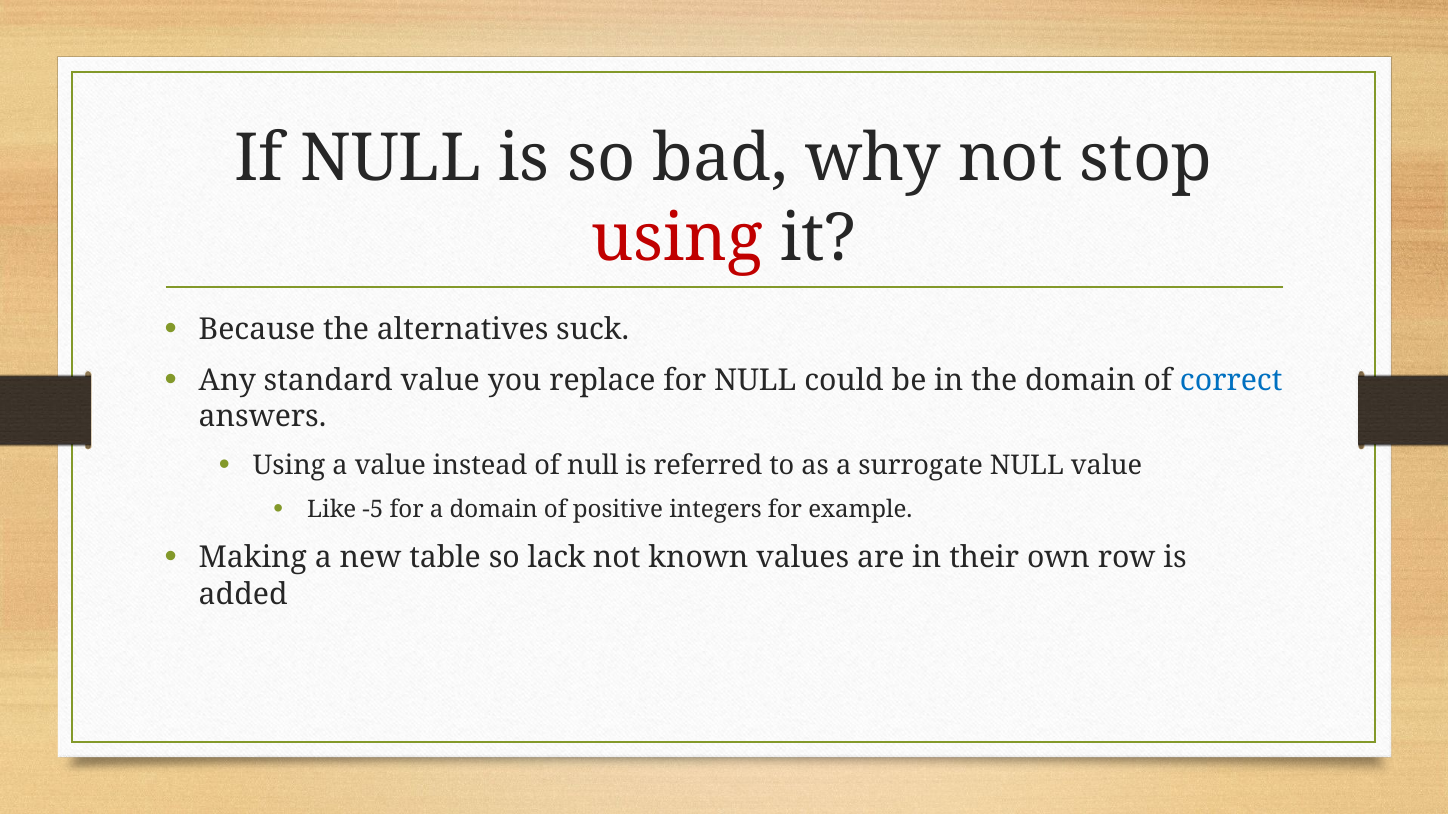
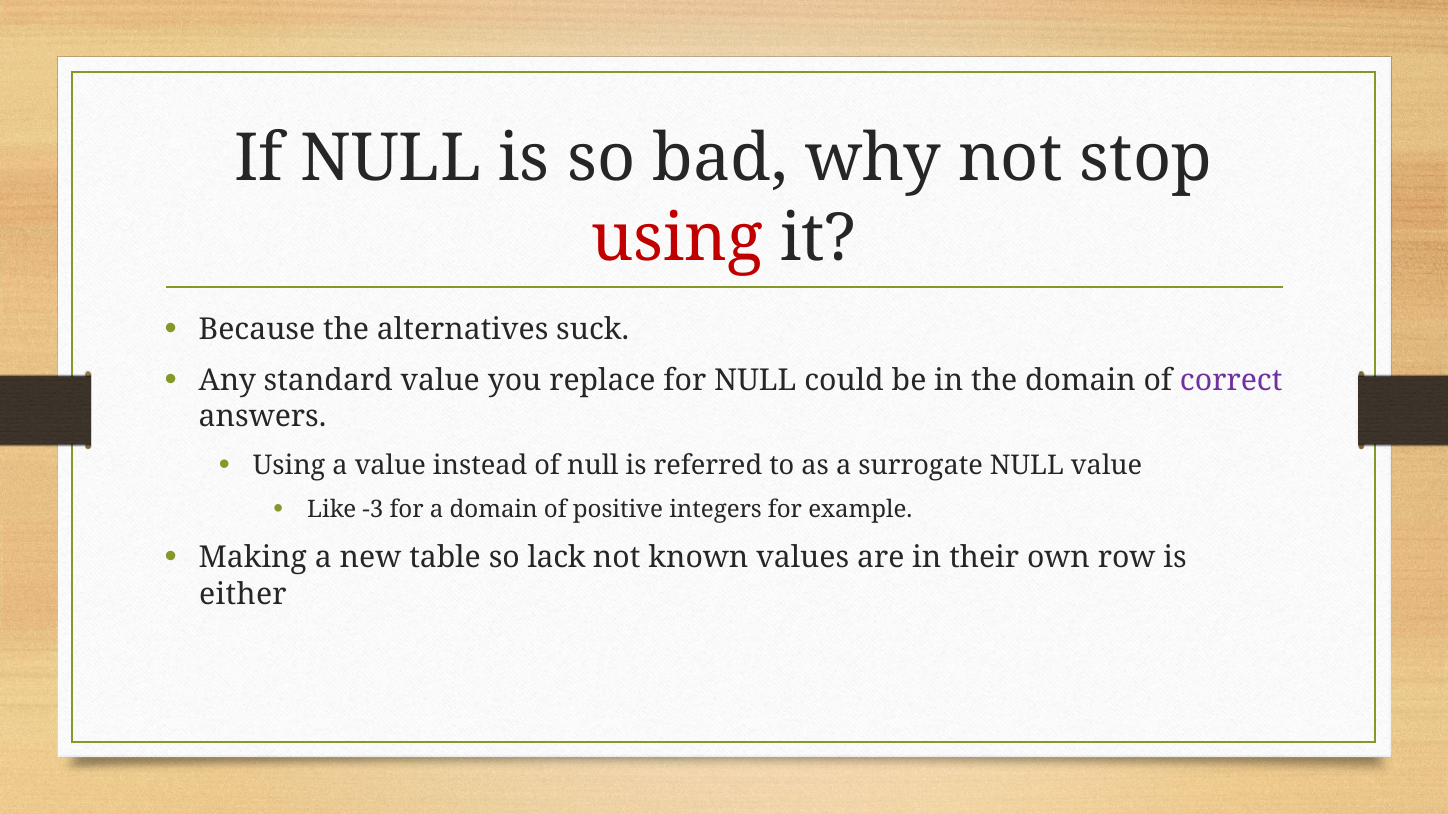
correct colour: blue -> purple
-5: -5 -> -3
added: added -> either
